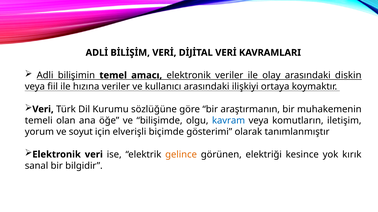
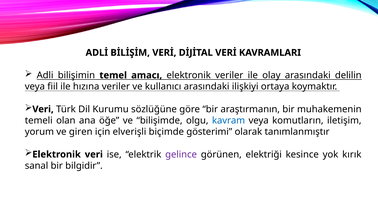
diskin: diskin -> delilin
soyut: soyut -> giren
gelince colour: orange -> purple
